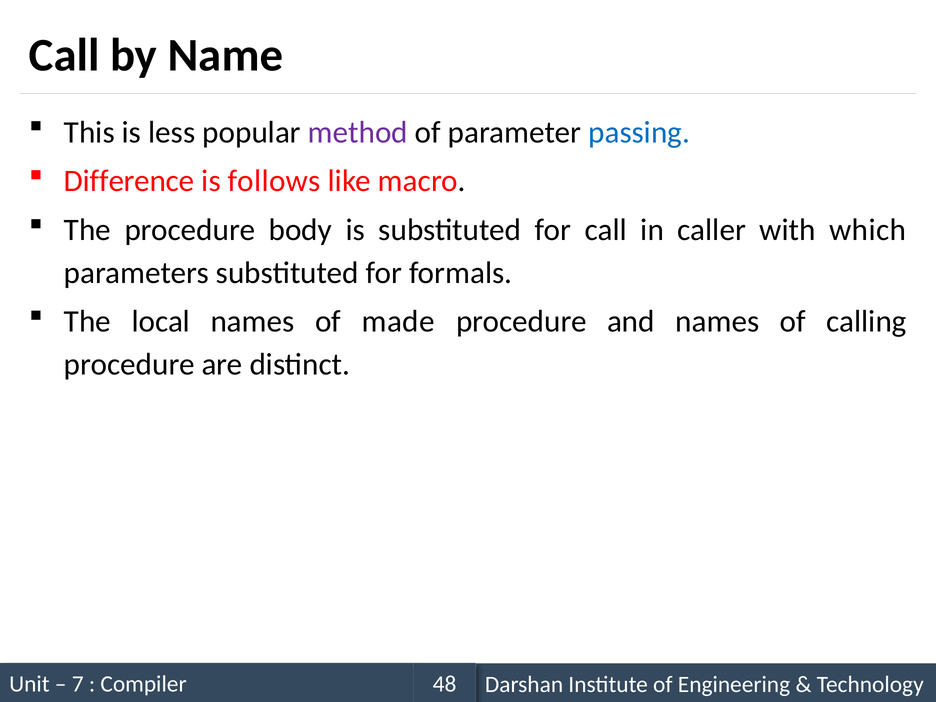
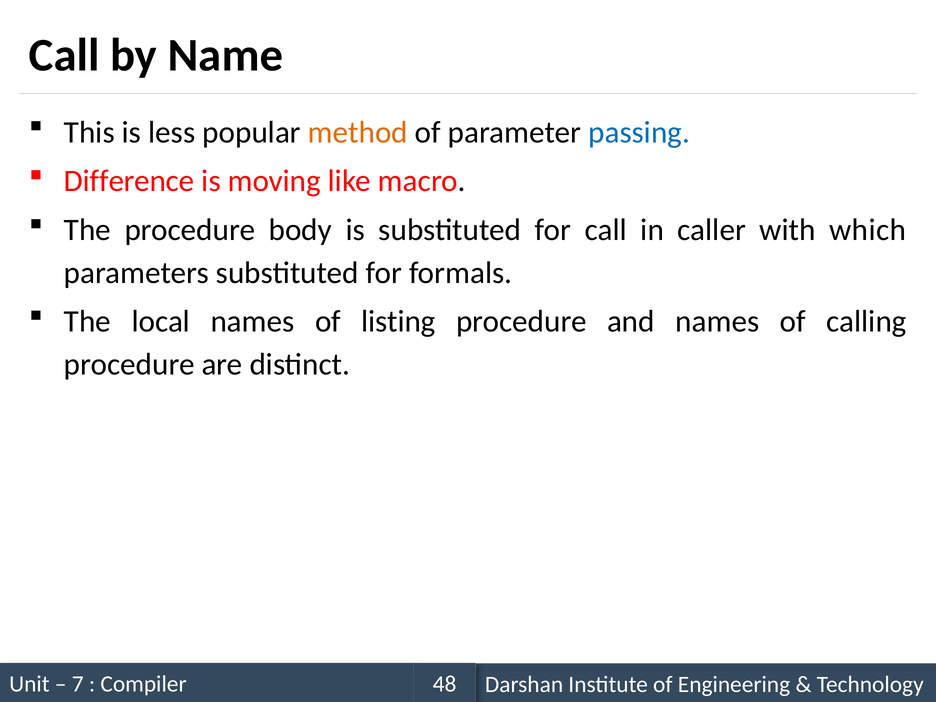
method colour: purple -> orange
follows: follows -> moving
made: made -> listing
